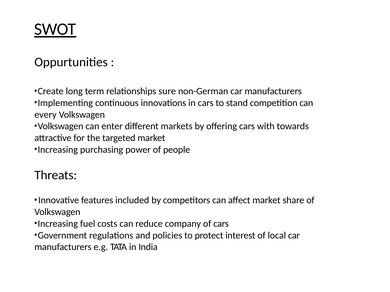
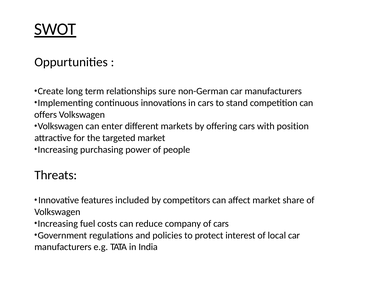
every: every -> offers
towards: towards -> position
